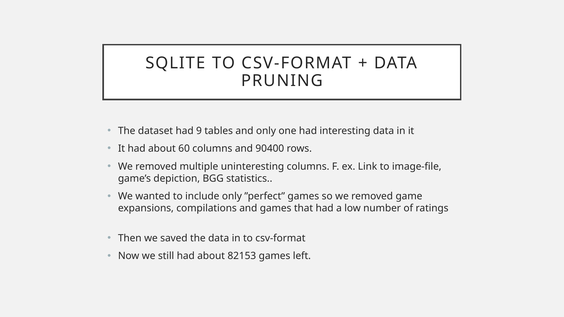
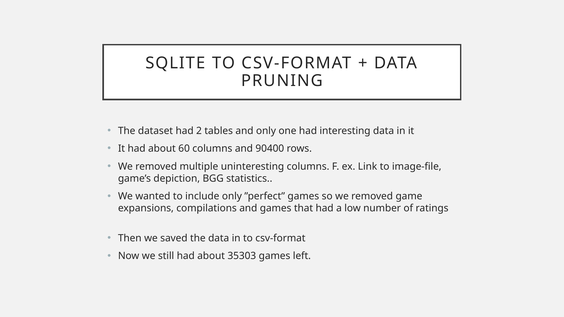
9: 9 -> 2
82153: 82153 -> 35303
